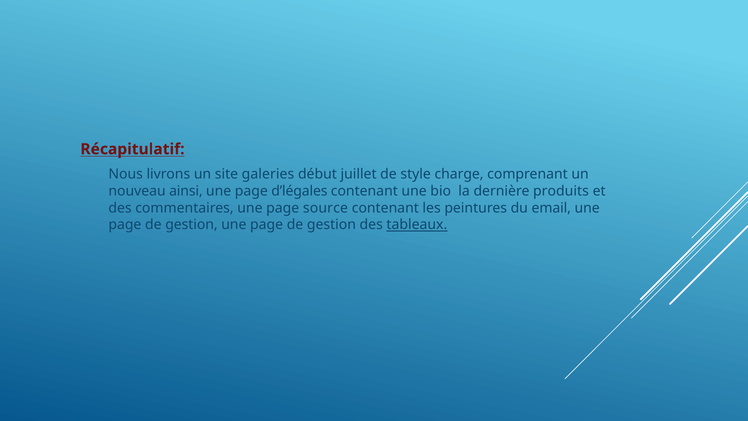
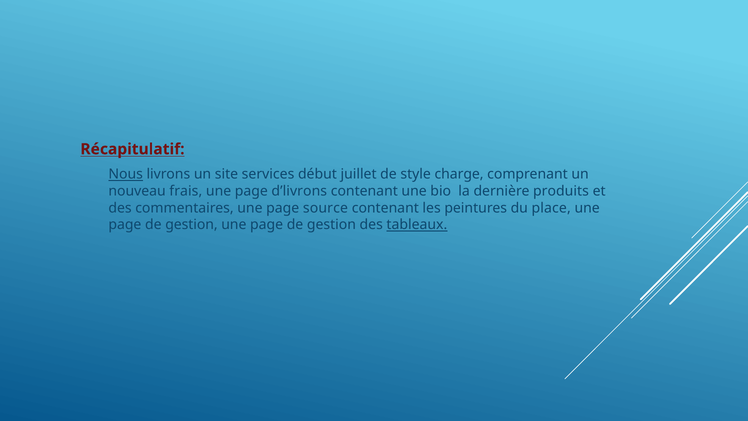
Nous underline: none -> present
galeries: galeries -> services
ainsi: ainsi -> frais
d’légales: d’légales -> d’livrons
email: email -> place
